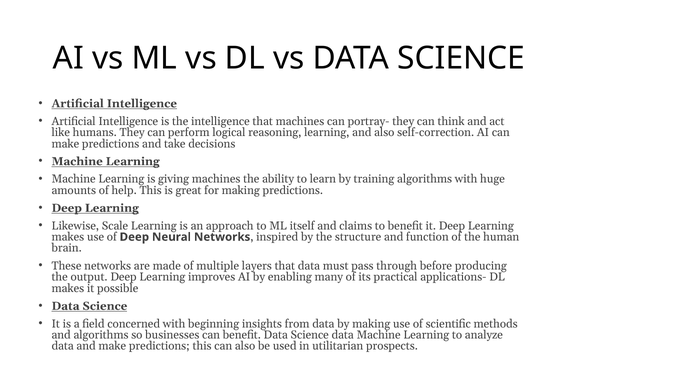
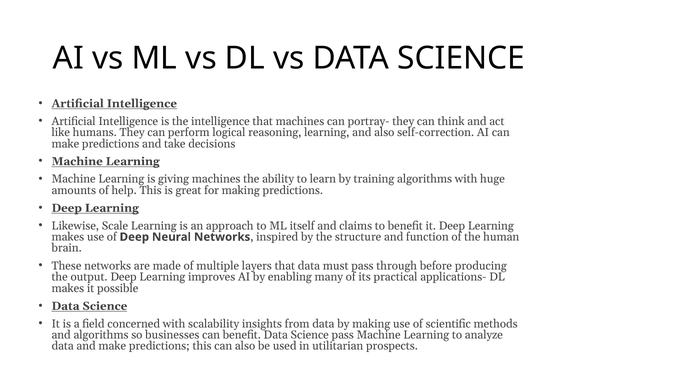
beginning: beginning -> scalability
Science data: data -> pass
